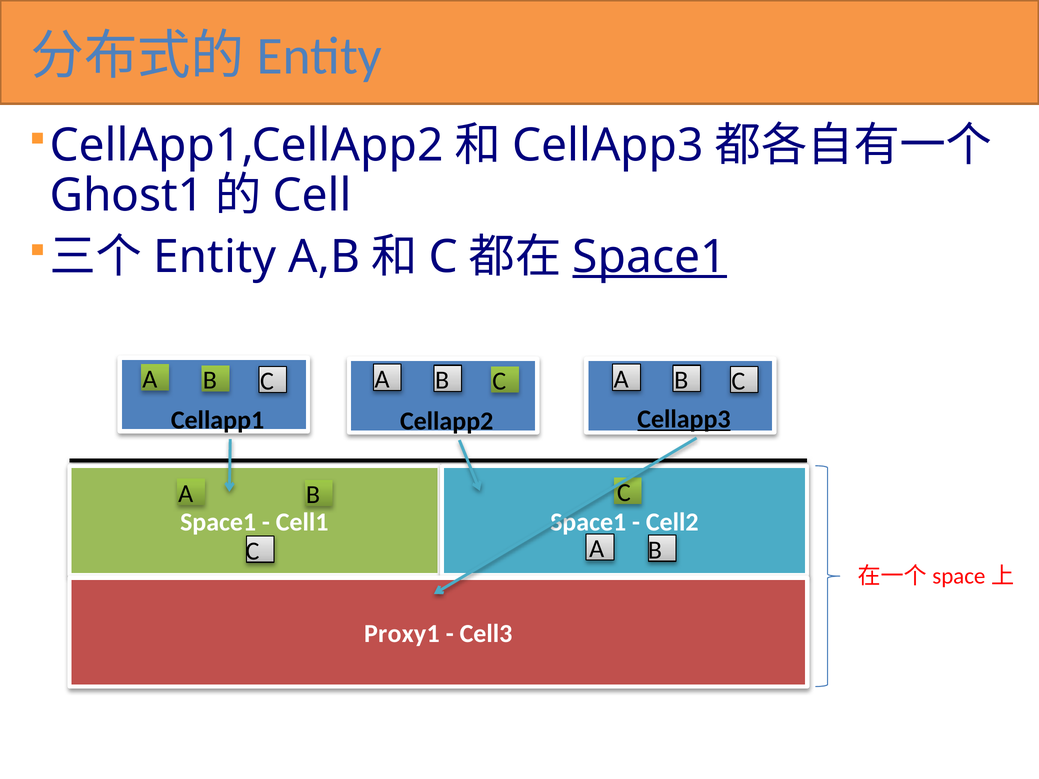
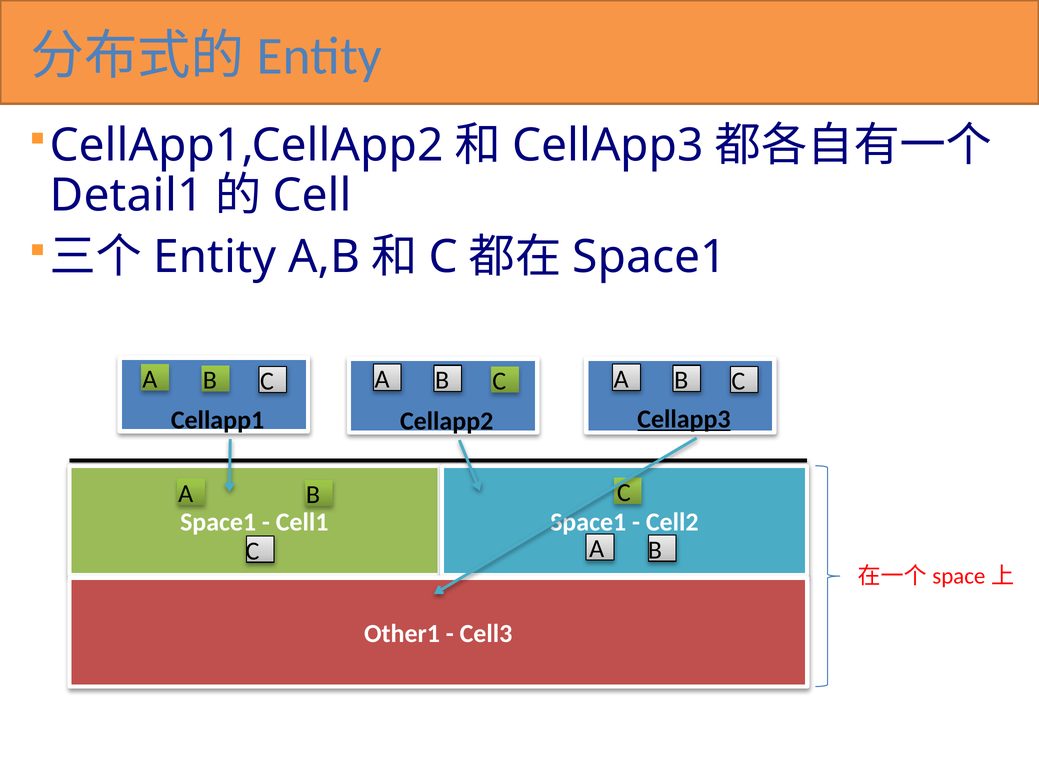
Ghost1: Ghost1 -> Detail1
Space1 at (650, 257) underline: present -> none
Proxy1: Proxy1 -> Other1
